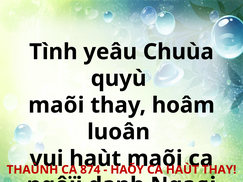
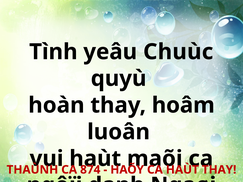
Chuùa: Chuùa -> Chuùc
maõi at (56, 105): maõi -> hoàn
